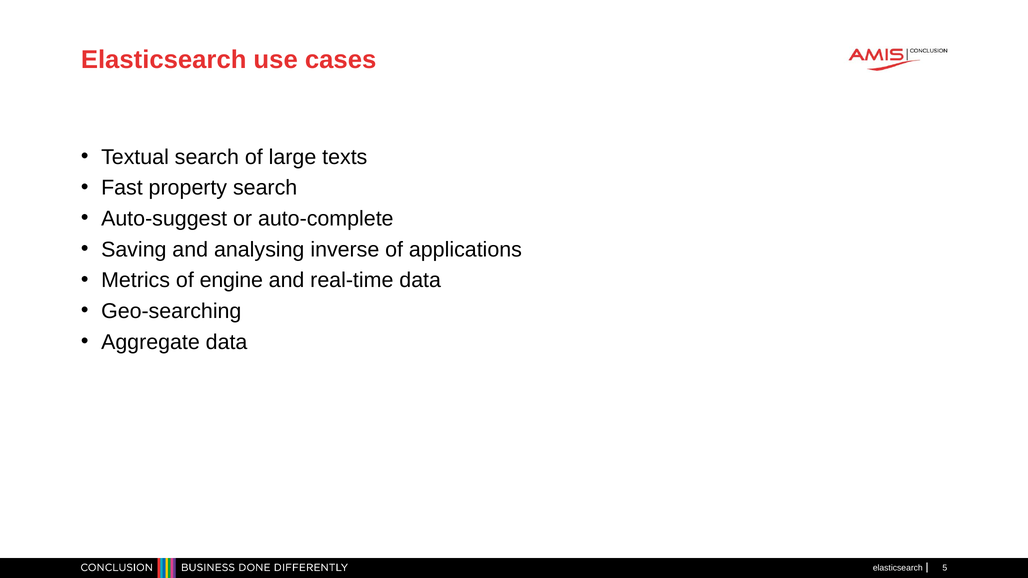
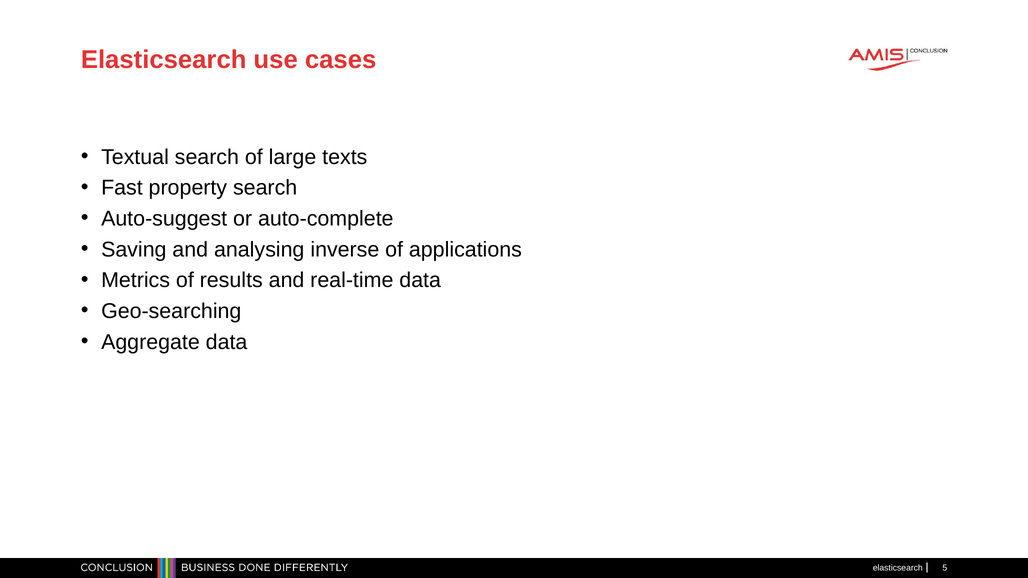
engine: engine -> results
